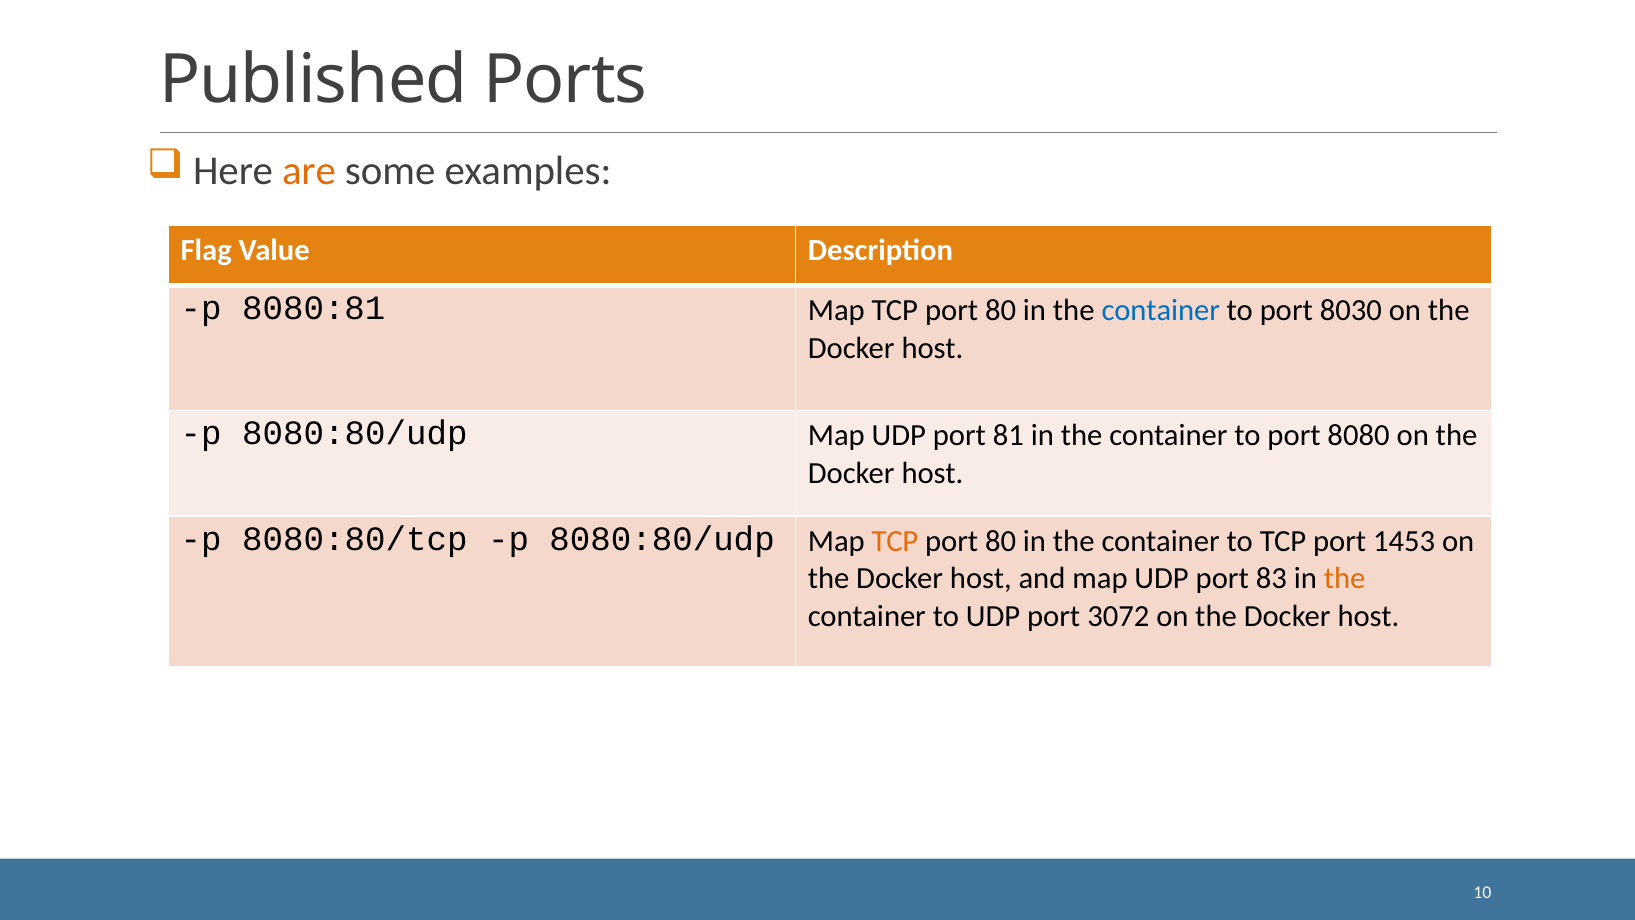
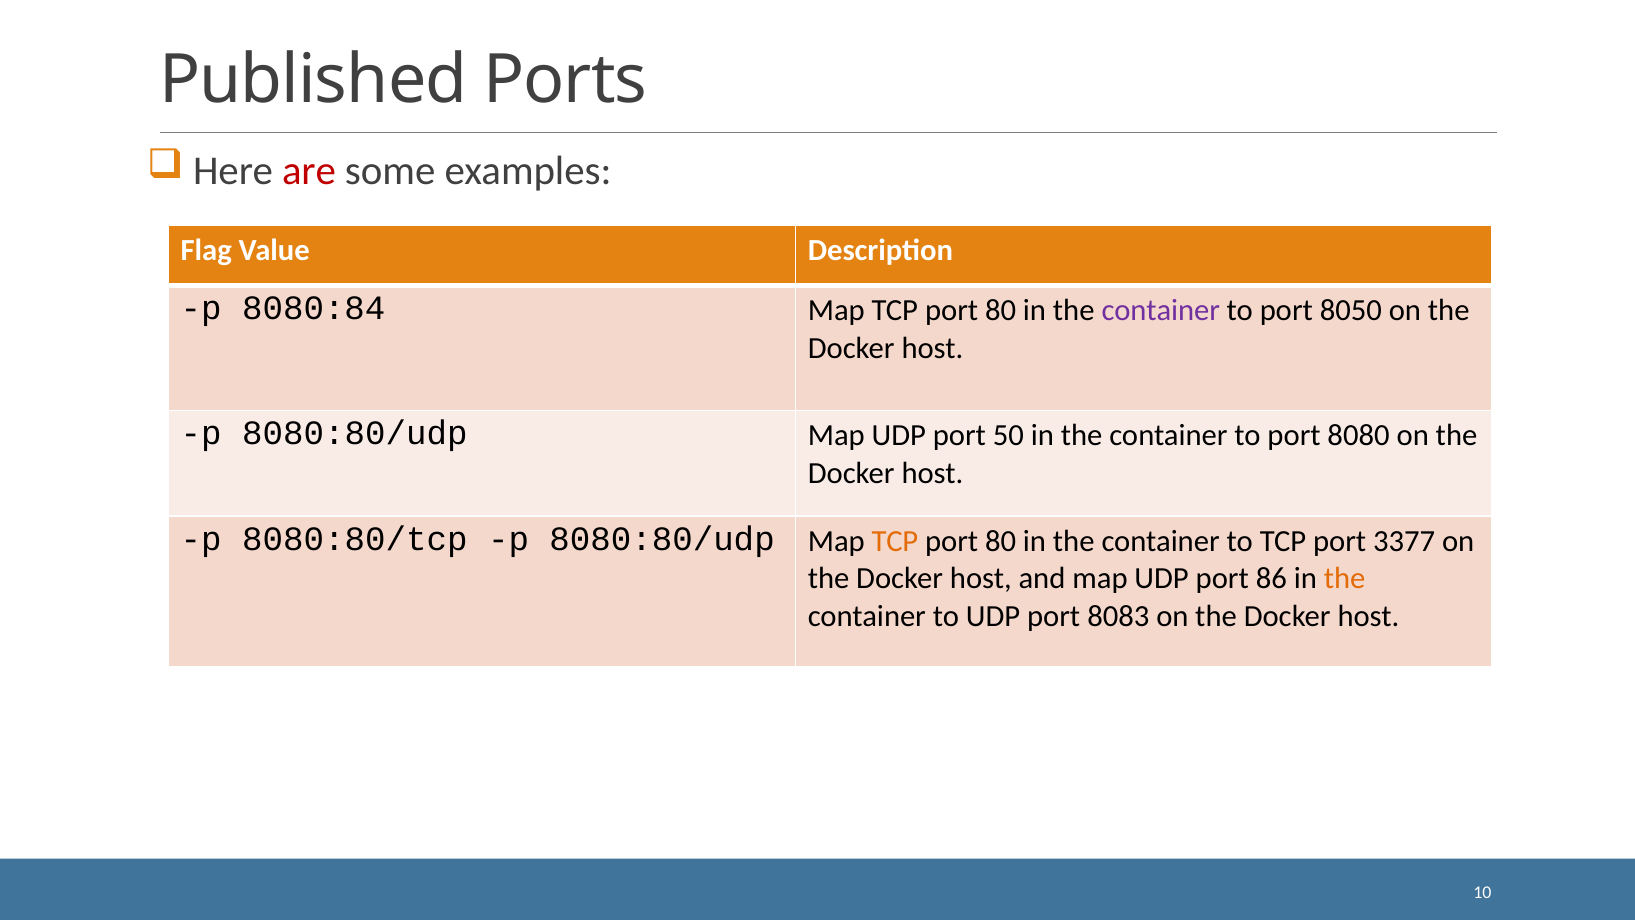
are colour: orange -> red
8080:81: 8080:81 -> 8080:84
container at (1161, 310) colour: blue -> purple
8030: 8030 -> 8050
81: 81 -> 50
1453: 1453 -> 3377
83: 83 -> 86
3072: 3072 -> 8083
